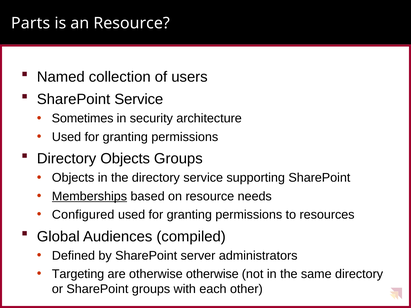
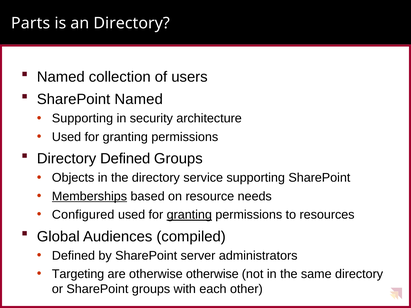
an Resource: Resource -> Directory
SharePoint Service: Service -> Named
Sometimes at (83, 119): Sometimes -> Supporting
Directory Objects: Objects -> Defined
granting at (189, 215) underline: none -> present
